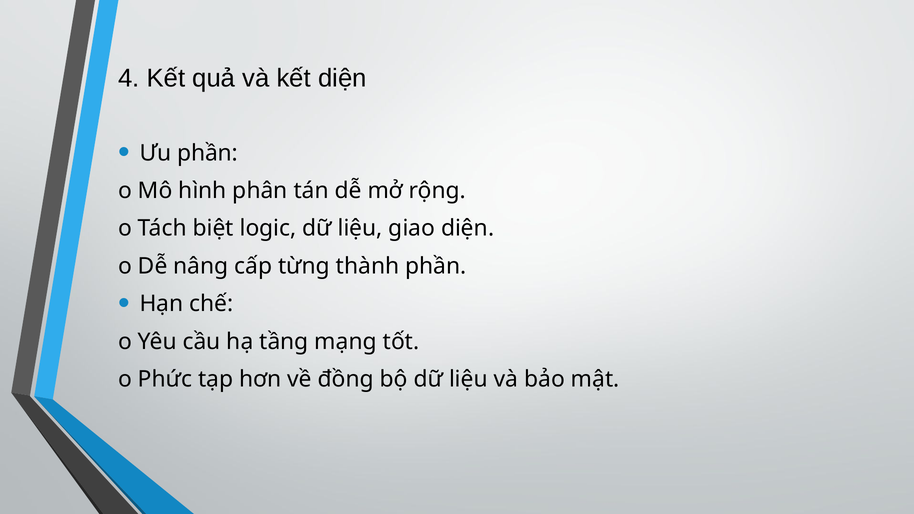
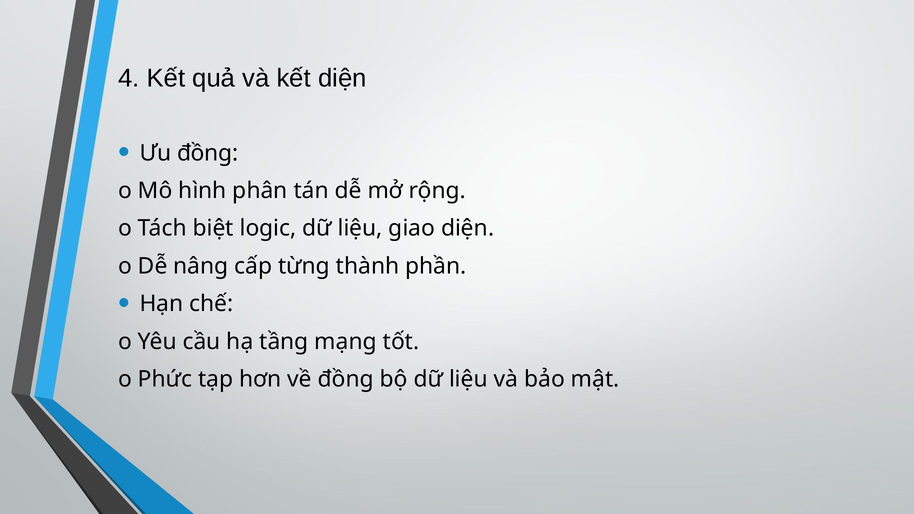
Ưu phần: phần -> đồng
